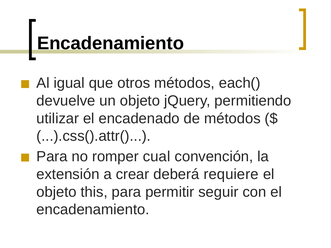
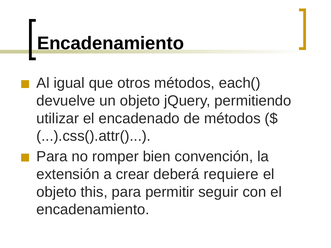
cual: cual -> bien
